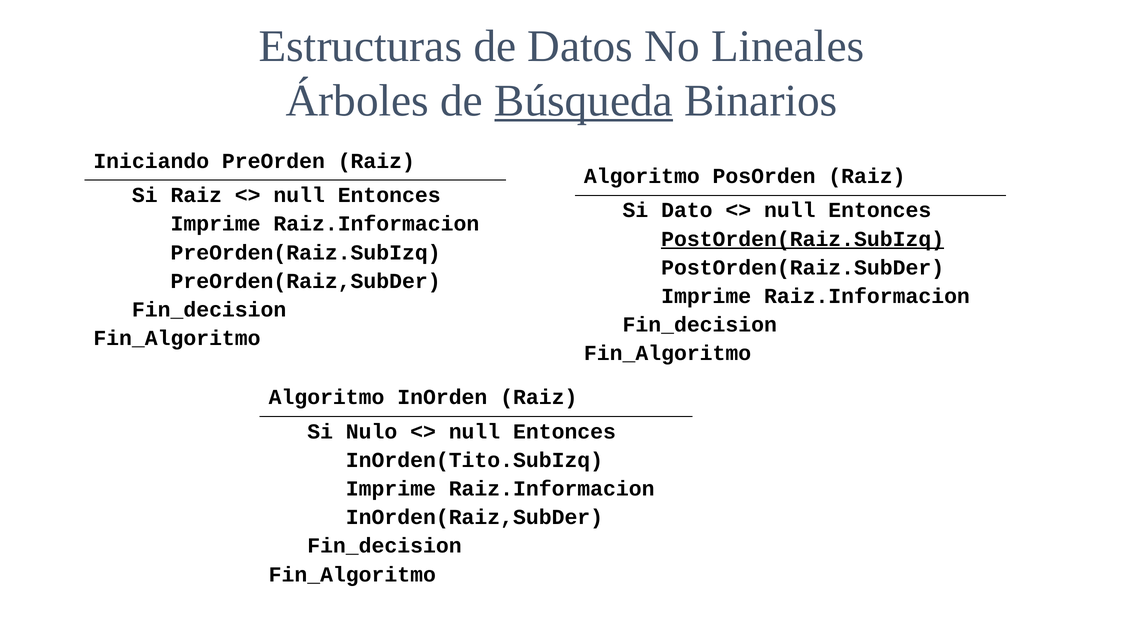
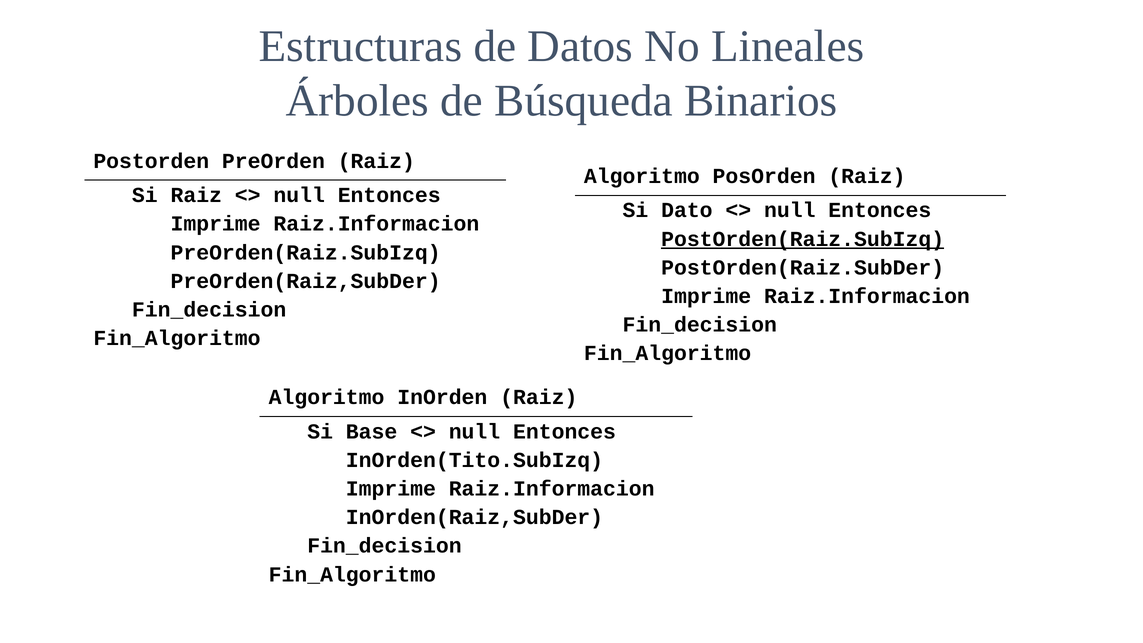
Búsqueda underline: present -> none
Iniciando: Iniciando -> Postorden
Nulo: Nulo -> Base
